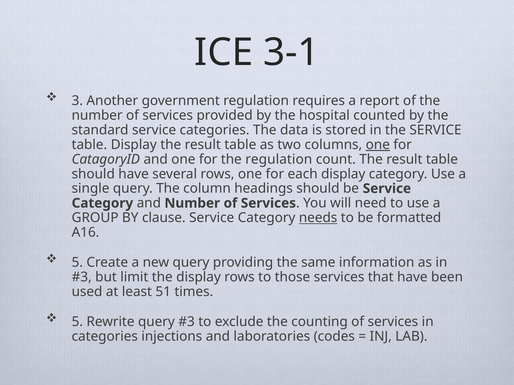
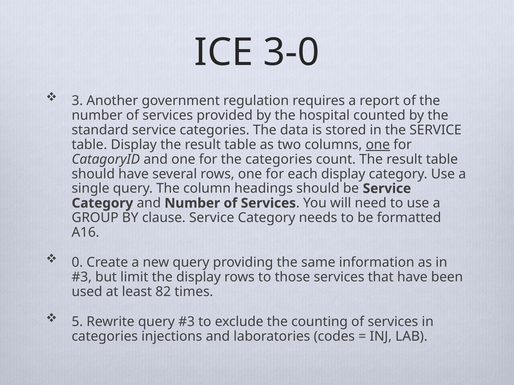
3-1: 3-1 -> 3-0
the regulation: regulation -> categories
needs underline: present -> none
5 at (77, 263): 5 -> 0
51: 51 -> 82
